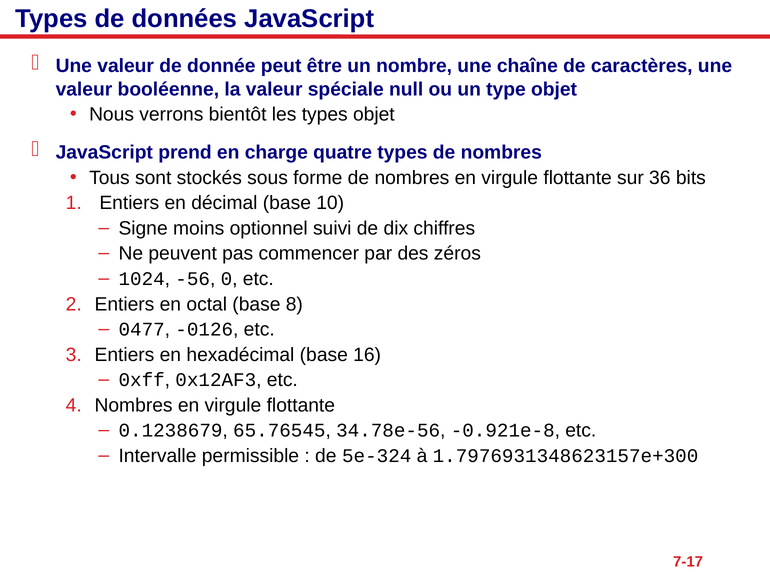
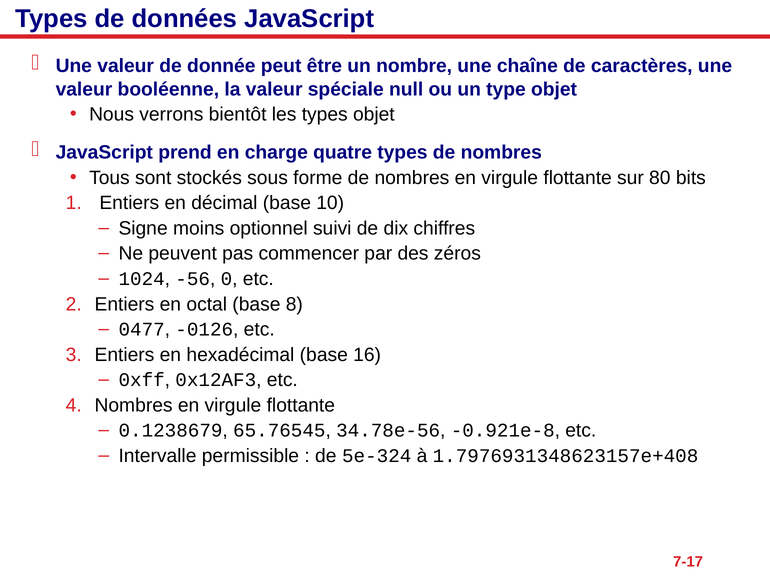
36: 36 -> 80
1.7976931348623157e+300: 1.7976931348623157e+300 -> 1.7976931348623157e+408
